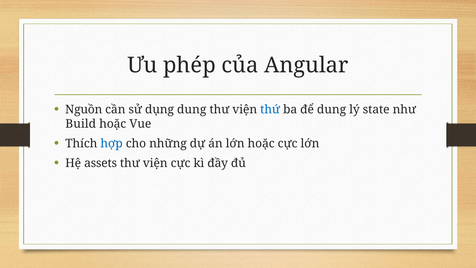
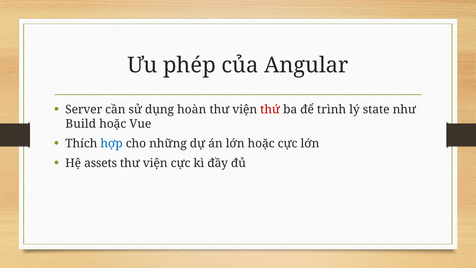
Nguồn: Nguồn -> Server
dụng dung: dung -> hoàn
thứ colour: blue -> red
để dung: dung -> trình
